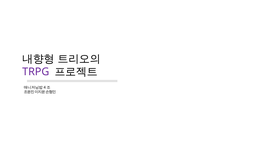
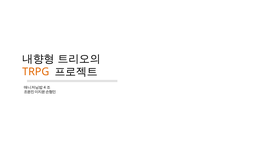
TRPG colour: purple -> orange
